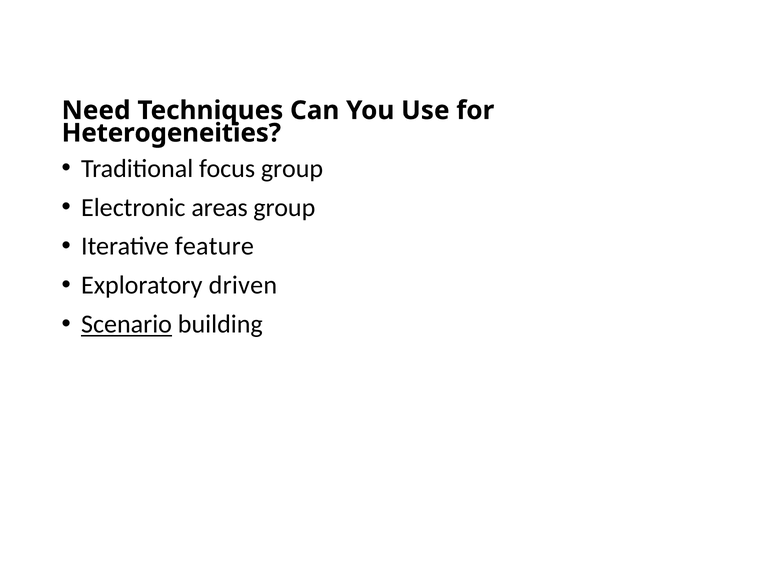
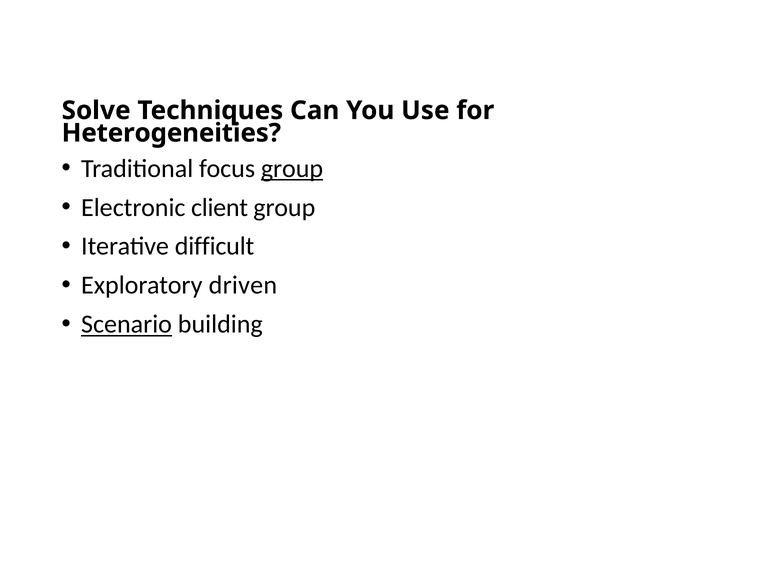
Need: Need -> Solve
group at (292, 169) underline: none -> present
areas: areas -> client
feature: feature -> difficult
